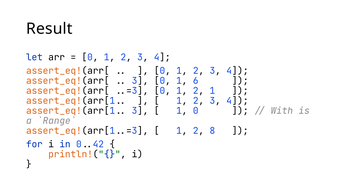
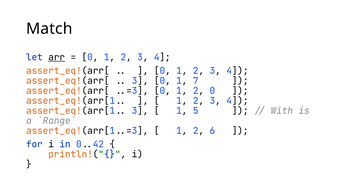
Result: Result -> Match
arr underline: none -> present
6: 6 -> 7
2 1: 1 -> 0
1 0: 0 -> 5
8: 8 -> 6
